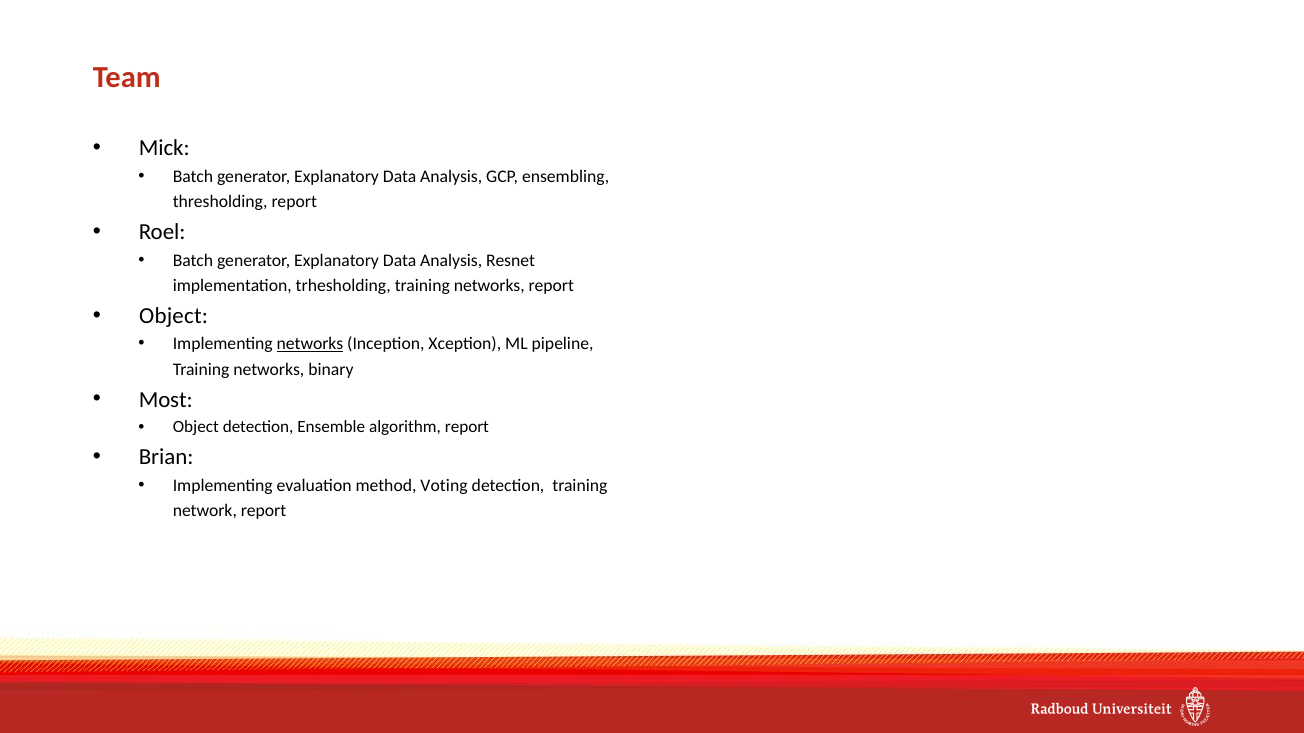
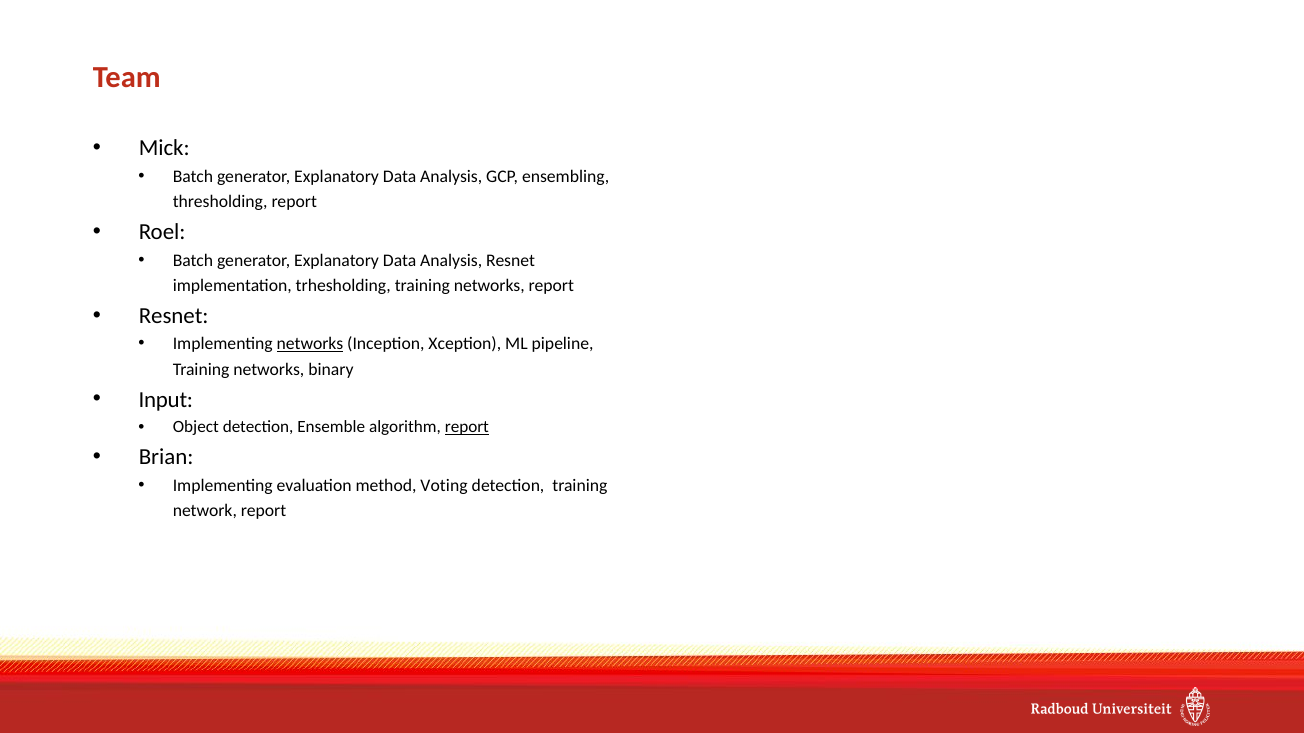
Object at (174, 316): Object -> Resnet
Most: Most -> Input
report at (467, 428) underline: none -> present
